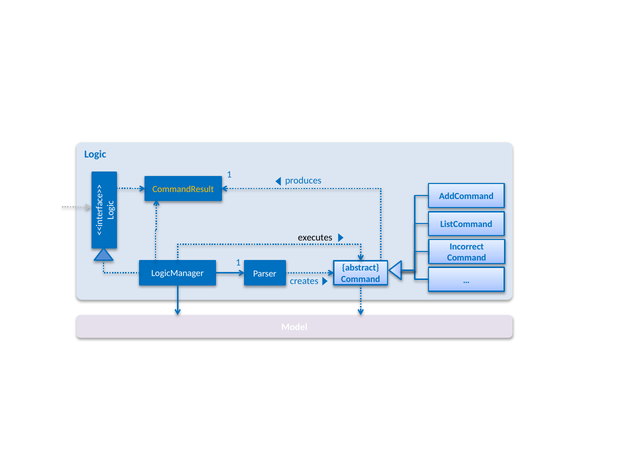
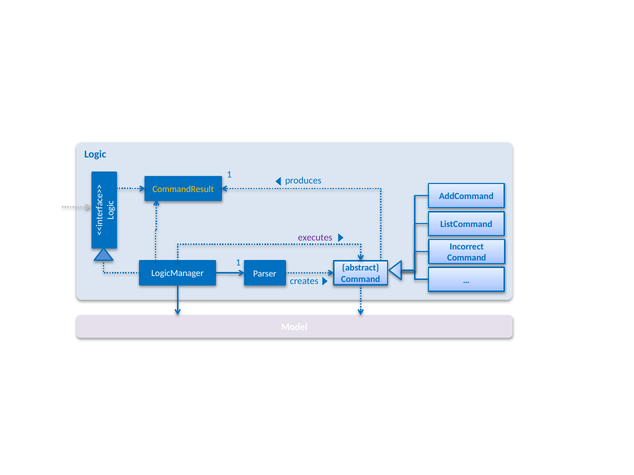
executes colour: black -> purple
